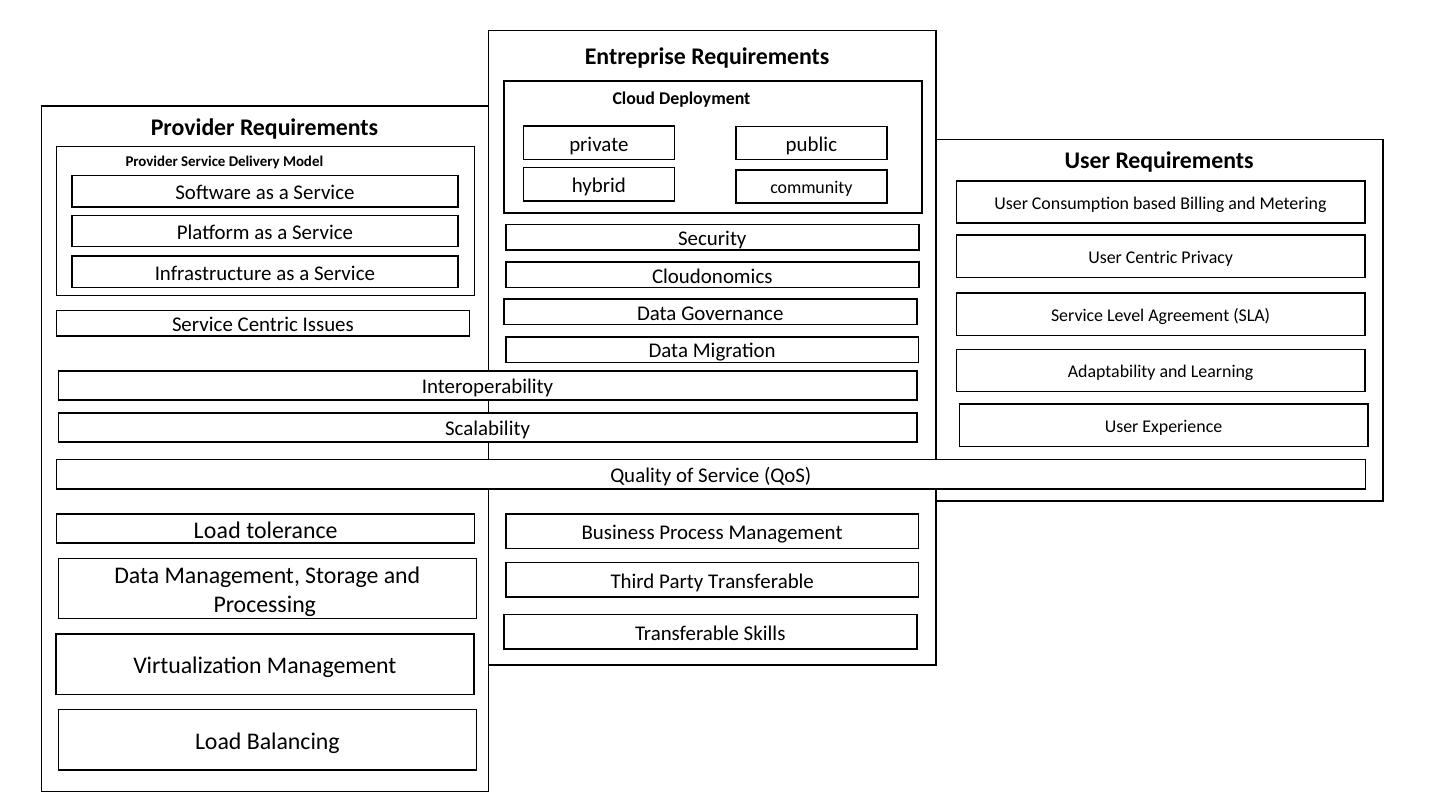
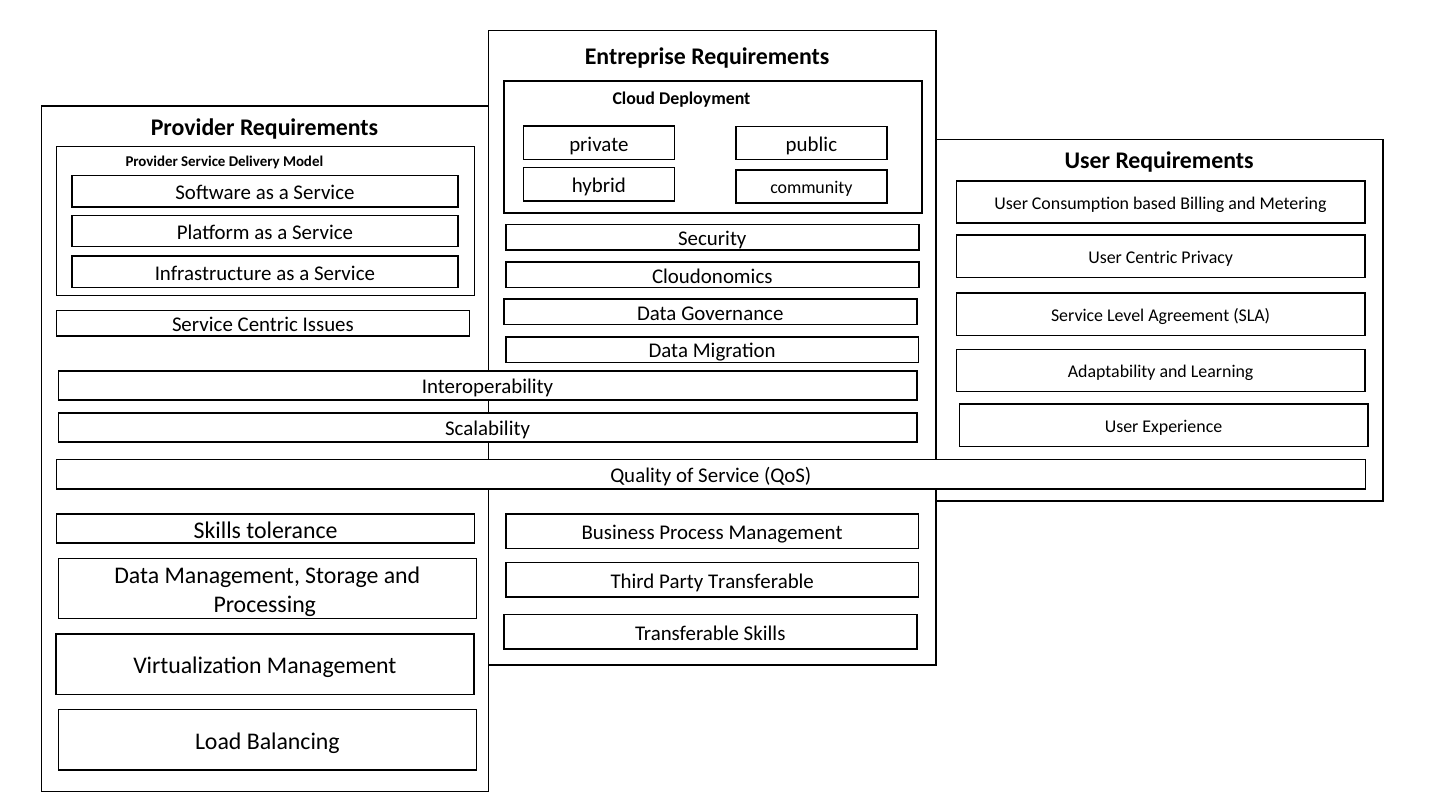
Load at (217, 530): Load -> Skills
